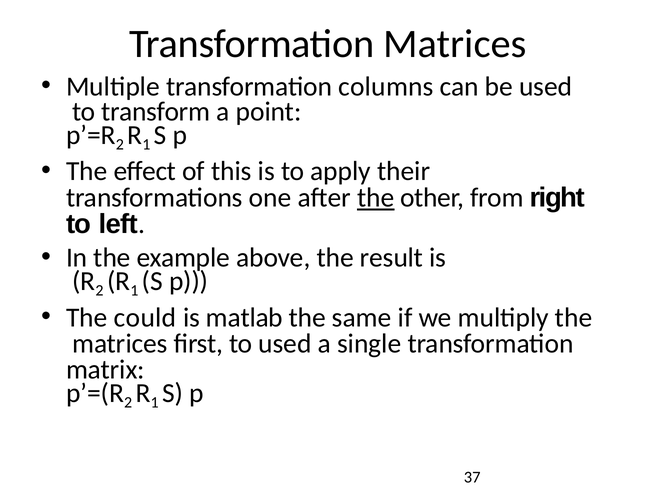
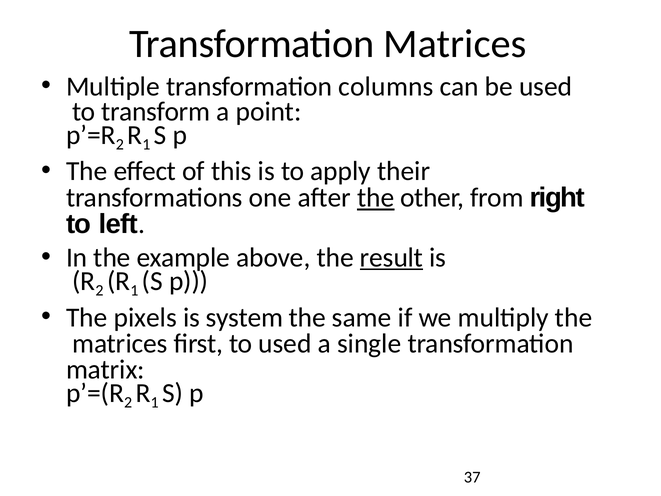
result underline: none -> present
could: could -> pixels
matlab: matlab -> system
